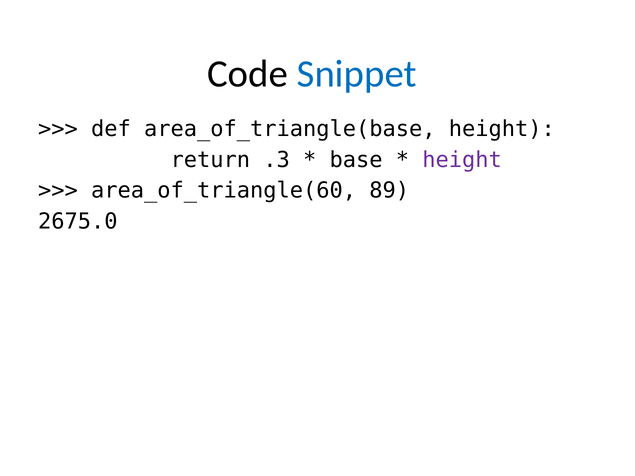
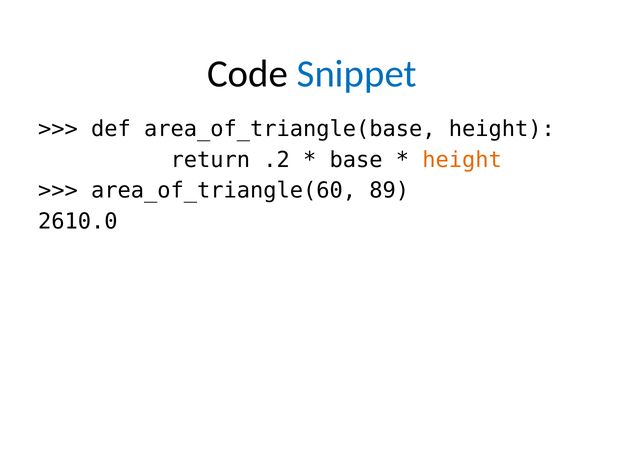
.3: .3 -> .2
height at (462, 160) colour: purple -> orange
2675.0: 2675.0 -> 2610.0
